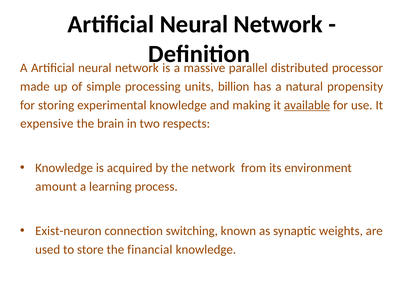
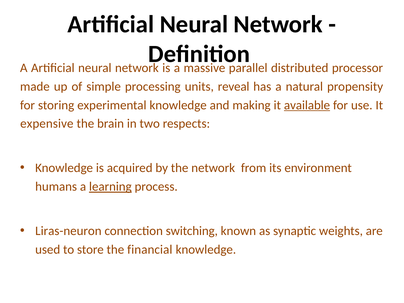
billion: billion -> reveal
amount: amount -> humans
learning underline: none -> present
Exist-neuron: Exist-neuron -> Liras-neuron
